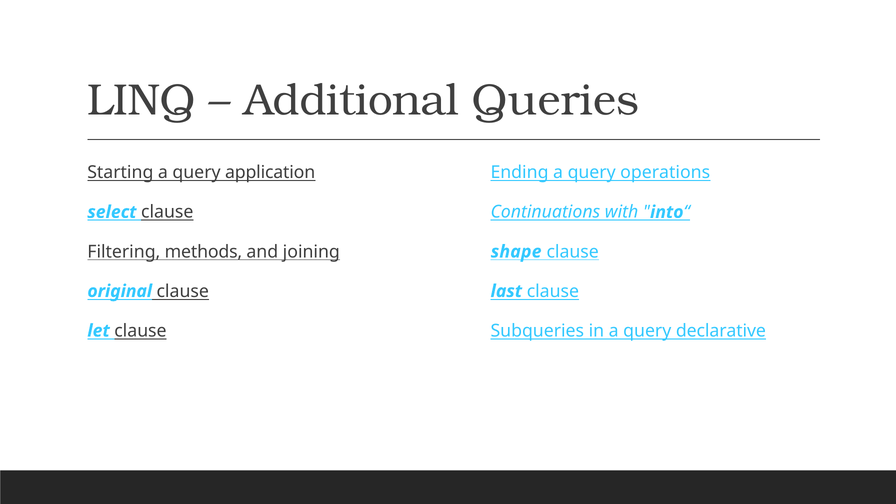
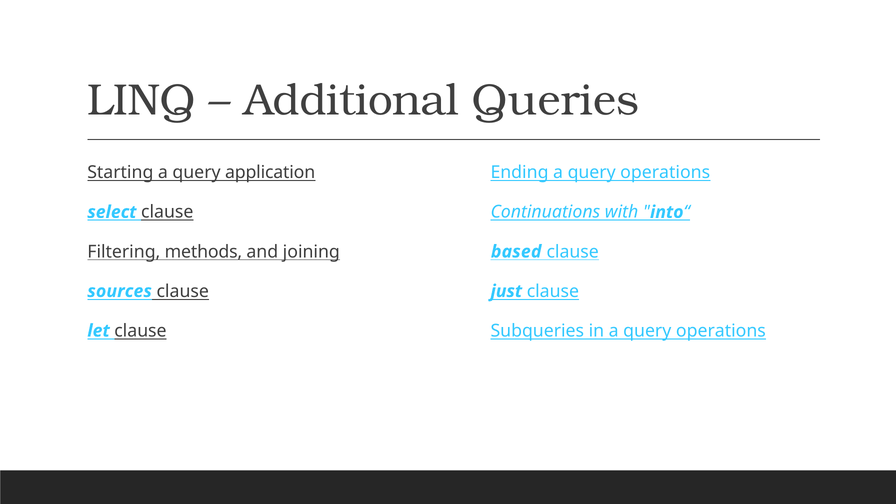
shape: shape -> based
original: original -> sources
last: last -> just
in a query declarative: declarative -> operations
